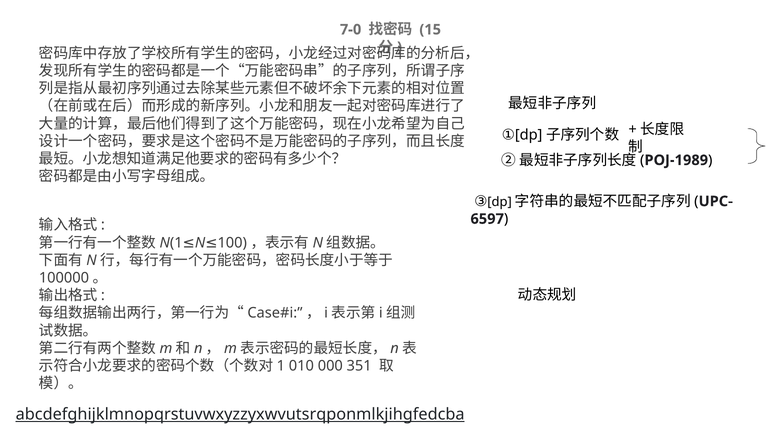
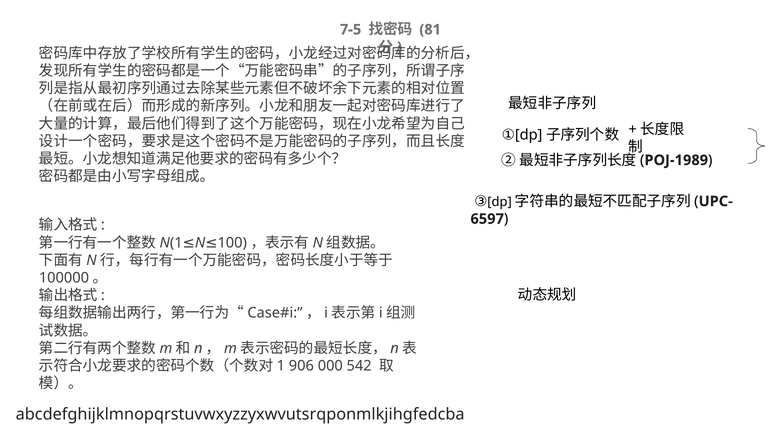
7-0: 7-0 -> 7-5
15: 15 -> 81
010: 010 -> 906
351: 351 -> 542
abcdefghijklmnopqrstuvwxyzzyxwvutsrqponmlkjihgfedcba underline: present -> none
